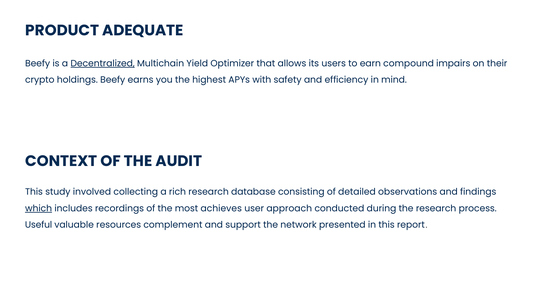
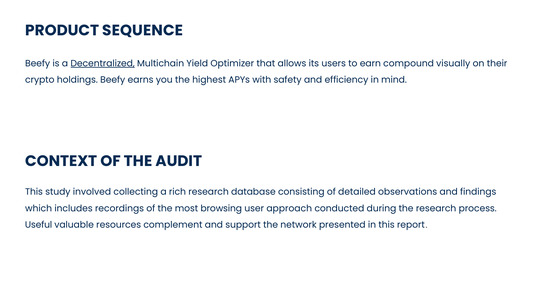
ADEQUATE: ADEQUATE -> SEQUENCE
impairs: impairs -> visually
which underline: present -> none
achieves: achieves -> browsing
